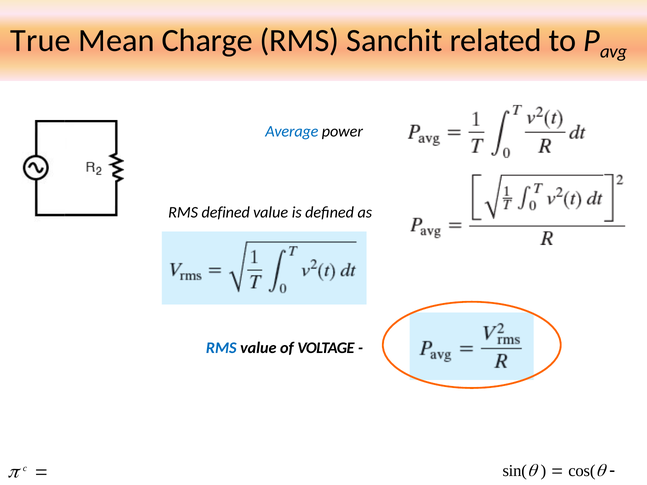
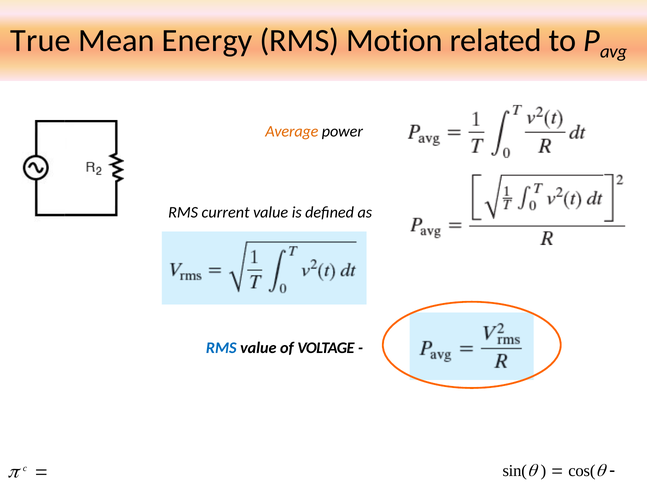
Charge: Charge -> Energy
Sanchit: Sanchit -> Motion
Average colour: blue -> orange
RMS defined: defined -> current
